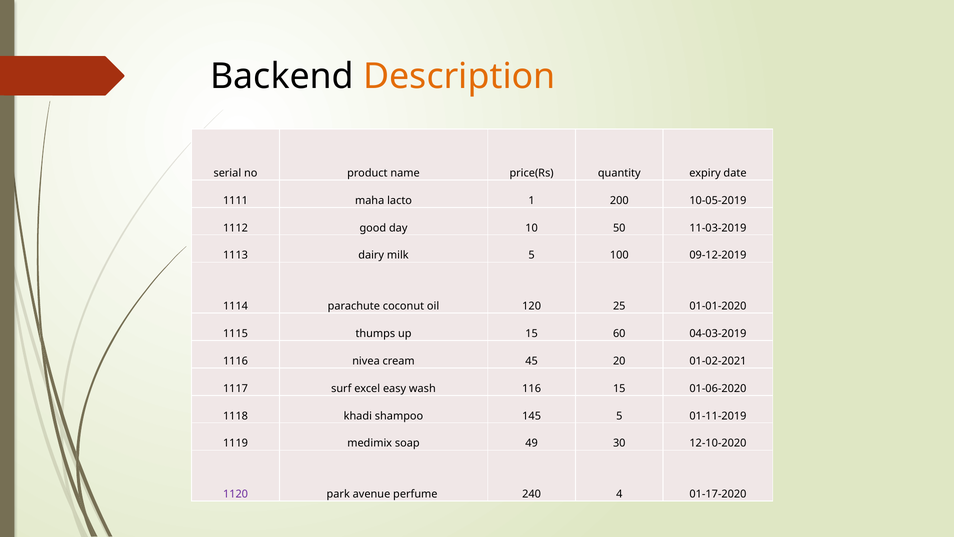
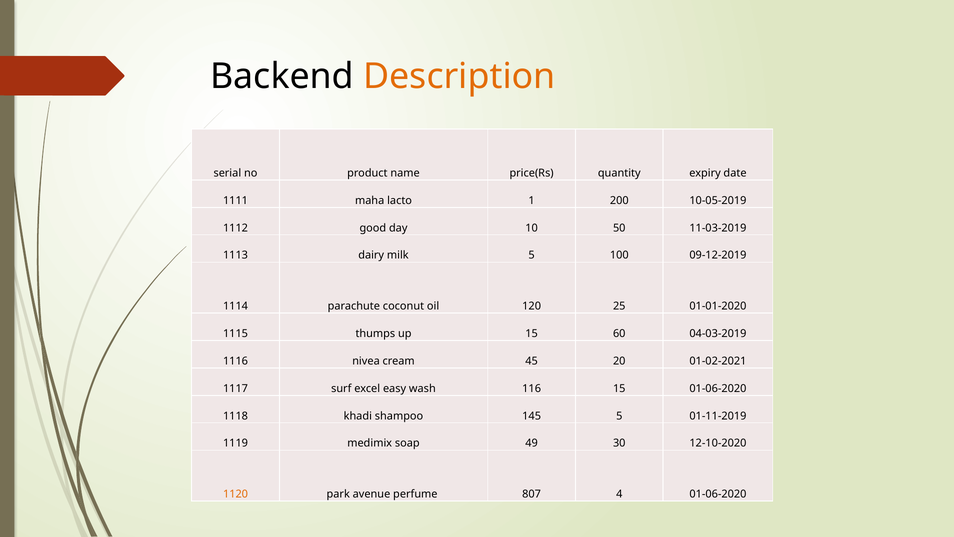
1120 colour: purple -> orange
240: 240 -> 807
4 01-17-2020: 01-17-2020 -> 01-06-2020
